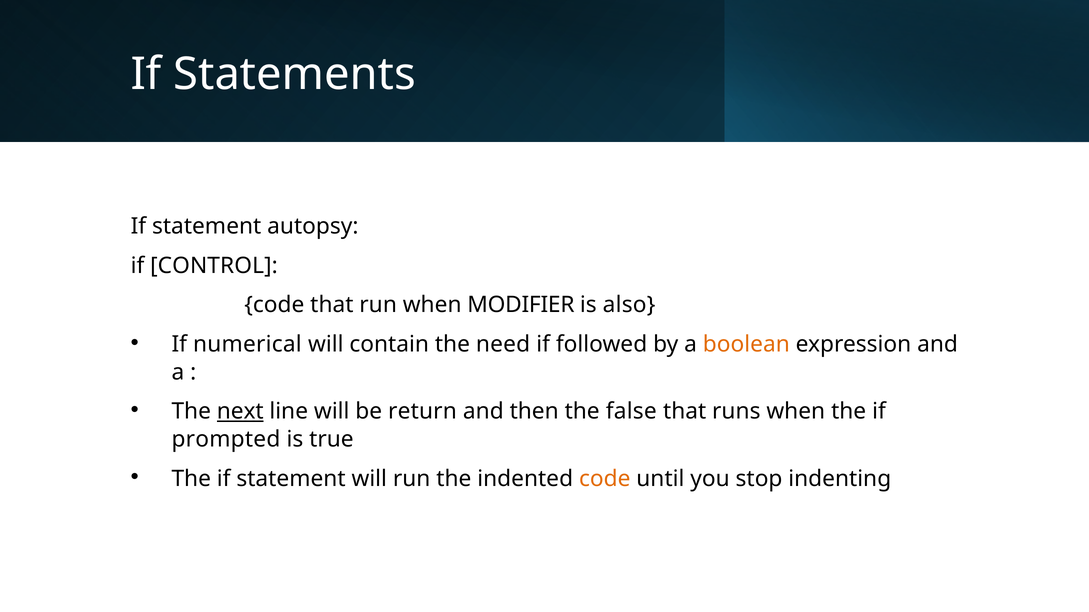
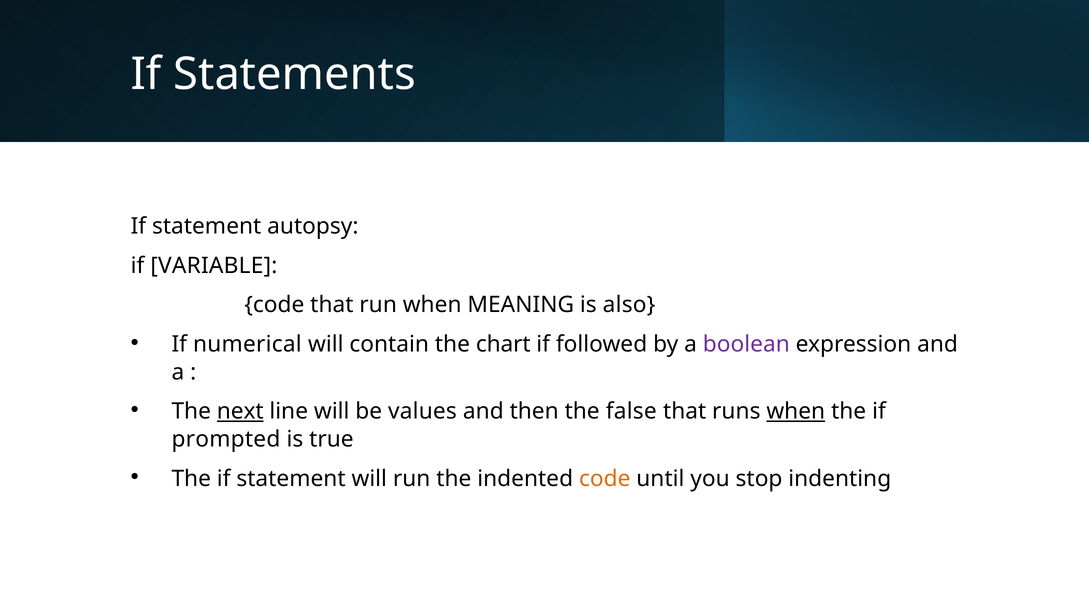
CONTROL: CONTROL -> VARIABLE
MODIFIER: MODIFIER -> MEANING
need: need -> chart
boolean colour: orange -> purple
return: return -> values
when at (796, 412) underline: none -> present
